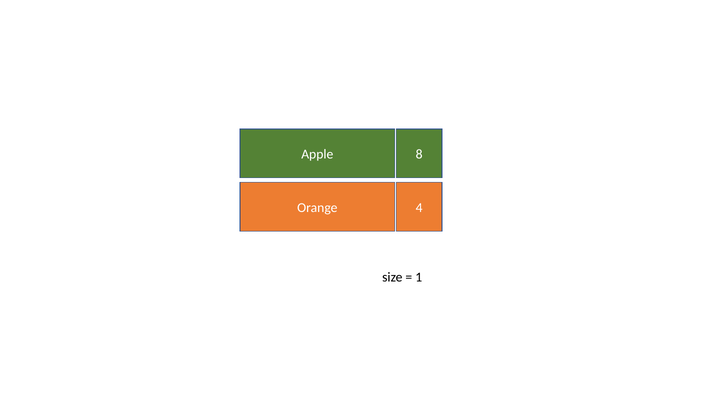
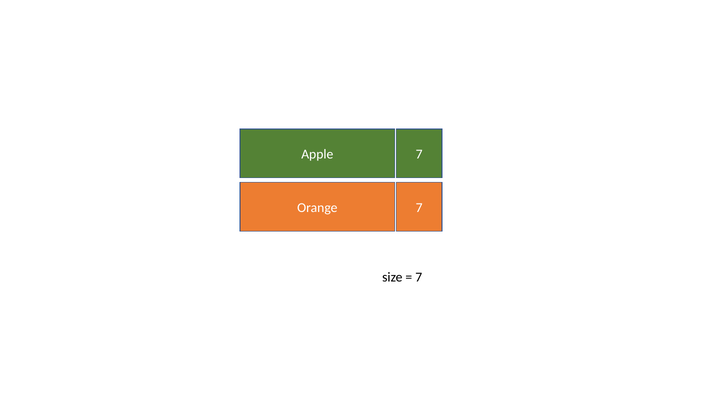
Apple 8: 8 -> 7
Orange 4: 4 -> 7
1 at (419, 277): 1 -> 7
